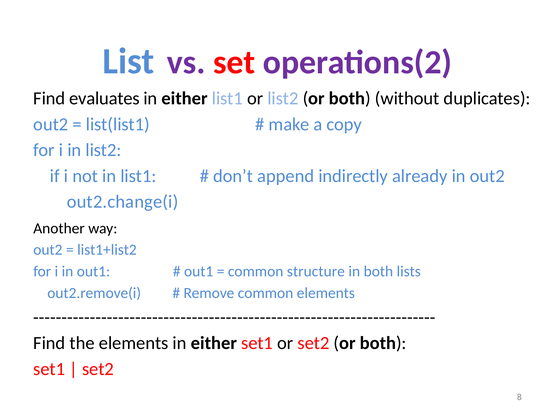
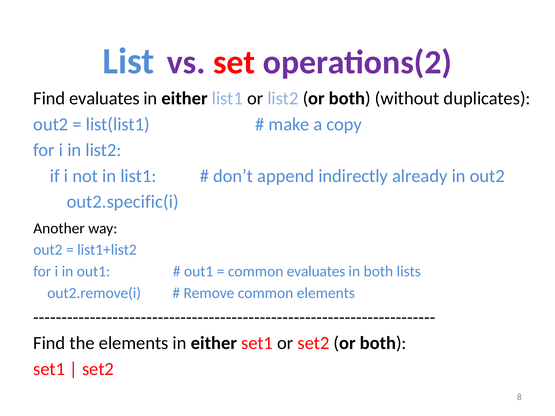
out2.change(i: out2.change(i -> out2.specific(i
common structure: structure -> evaluates
